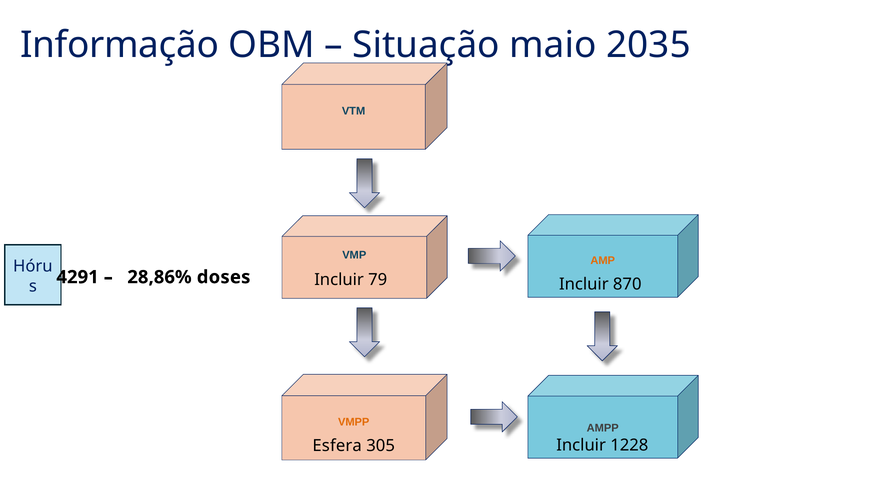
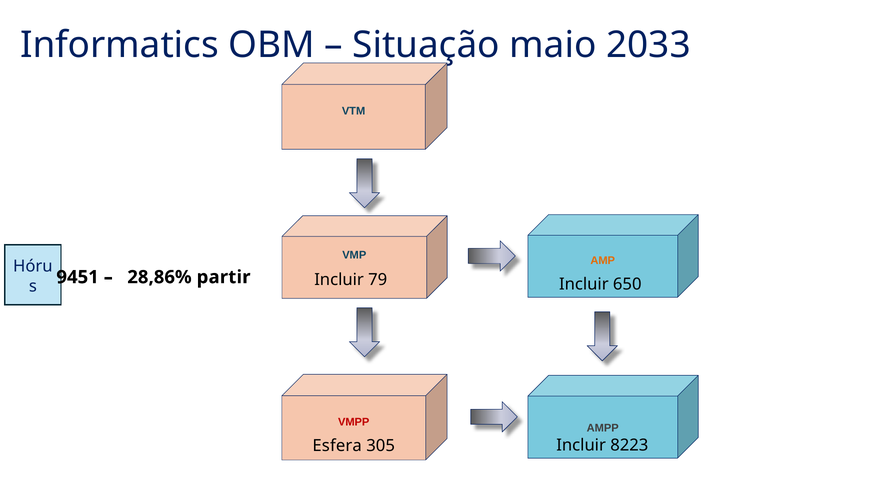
Informação: Informação -> Informatics
2035: 2035 -> 2033
870: 870 -> 650
4291: 4291 -> 9451
doses: doses -> partir
VMPP colour: orange -> red
1228: 1228 -> 8223
